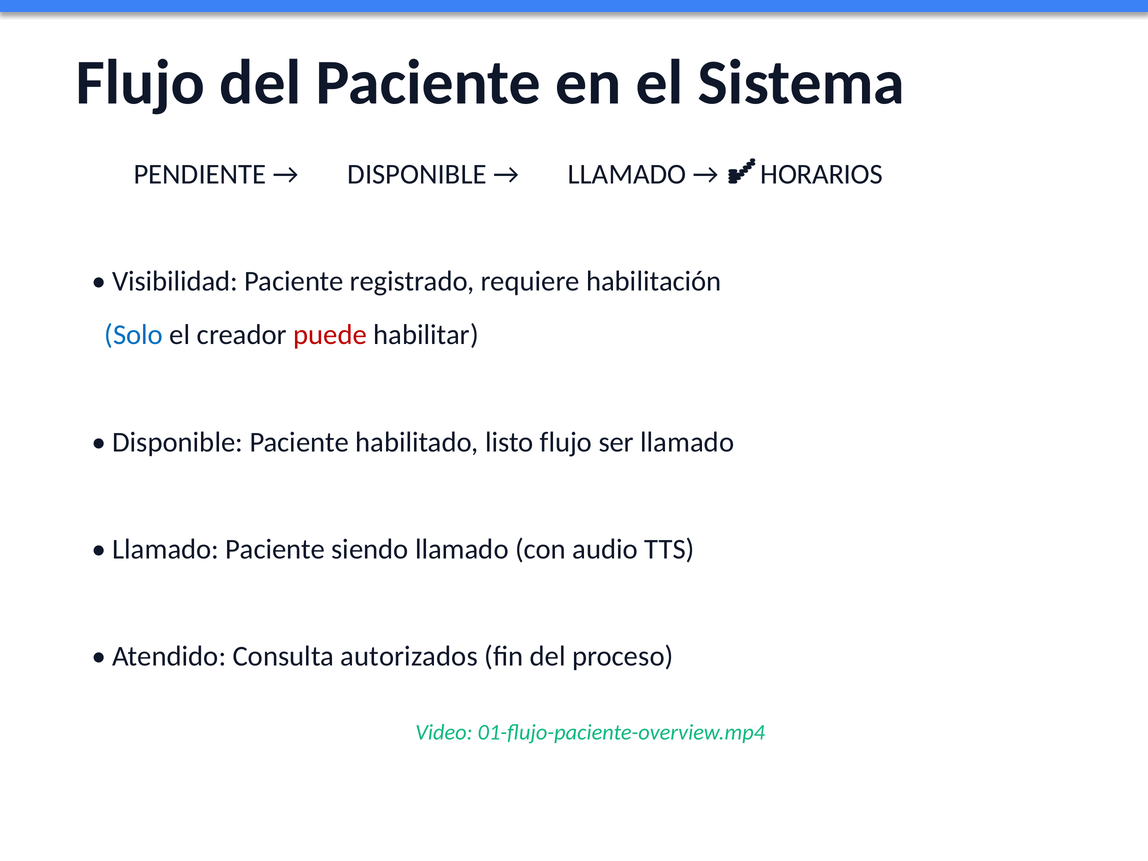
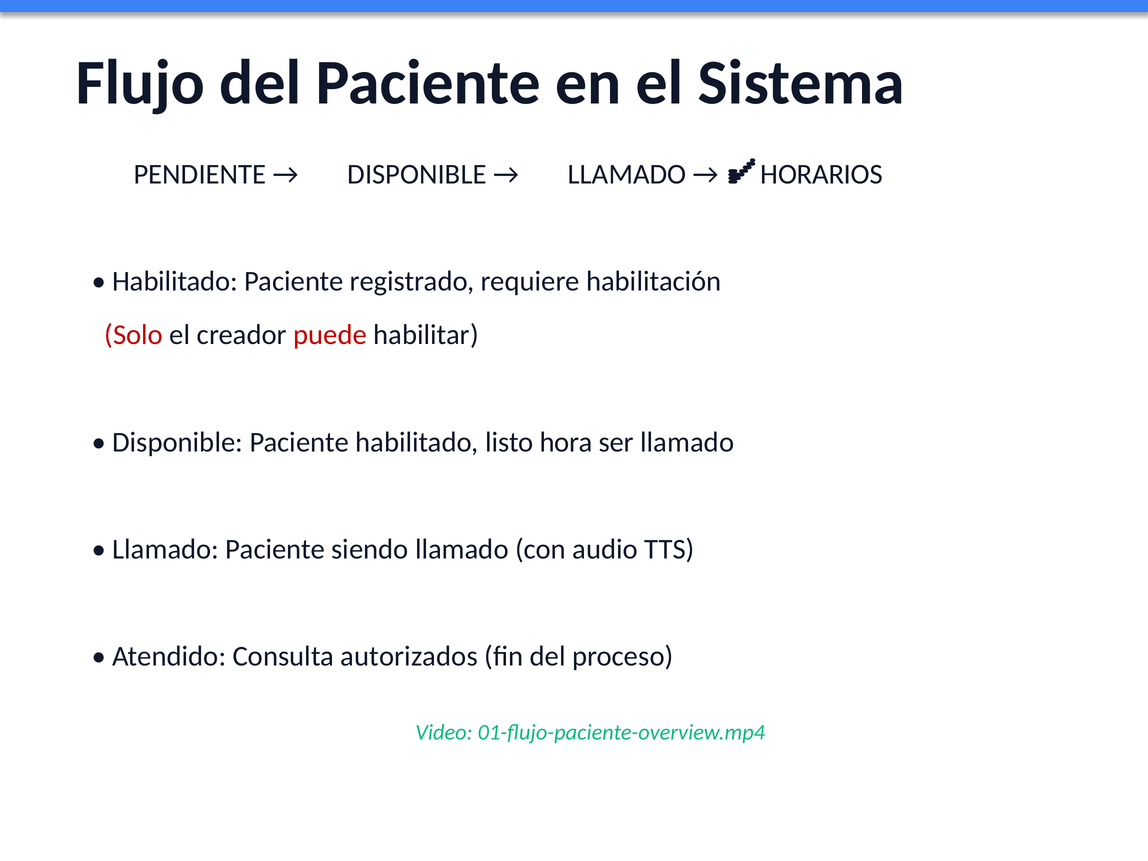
Visibilidad at (175, 281): Visibilidad -> Habilitado
Solo colour: blue -> red
listo flujo: flujo -> hora
